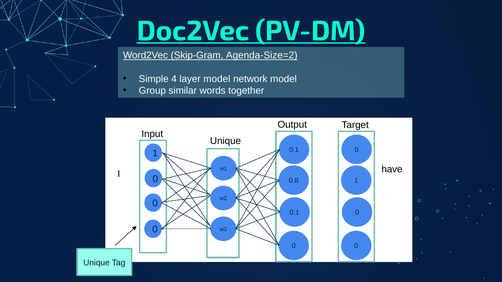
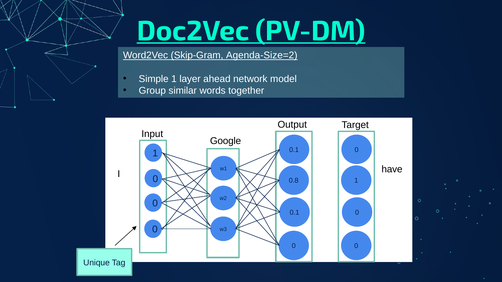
Simple 4: 4 -> 1
layer model: model -> ahead
Unique at (226, 141): Unique -> Google
